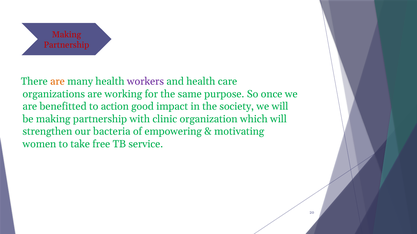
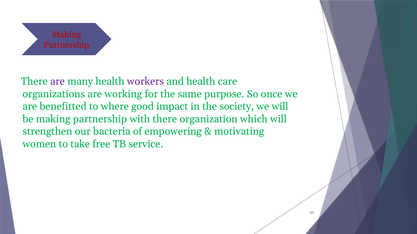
are at (57, 82) colour: orange -> purple
action: action -> where
with clinic: clinic -> there
